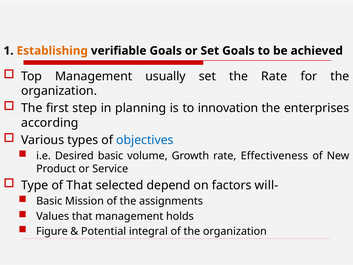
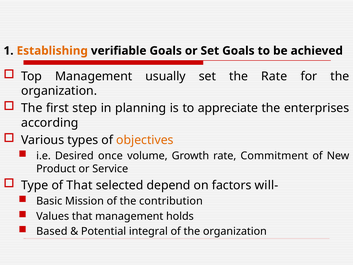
innovation: innovation -> appreciate
objectives colour: blue -> orange
Desired basic: basic -> once
Effectiveness: Effectiveness -> Commitment
assignments: assignments -> contribution
Figure: Figure -> Based
